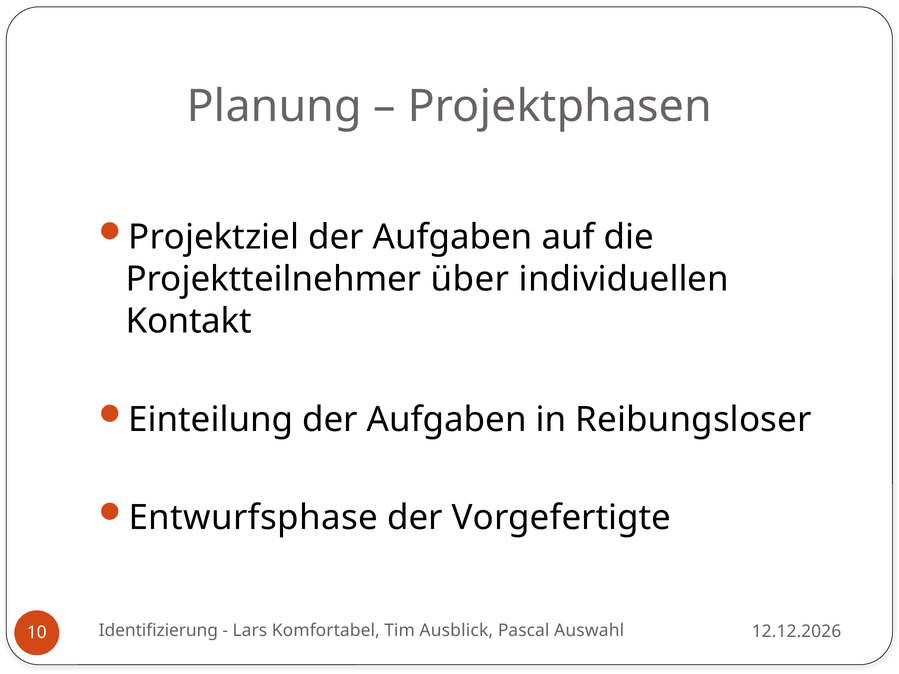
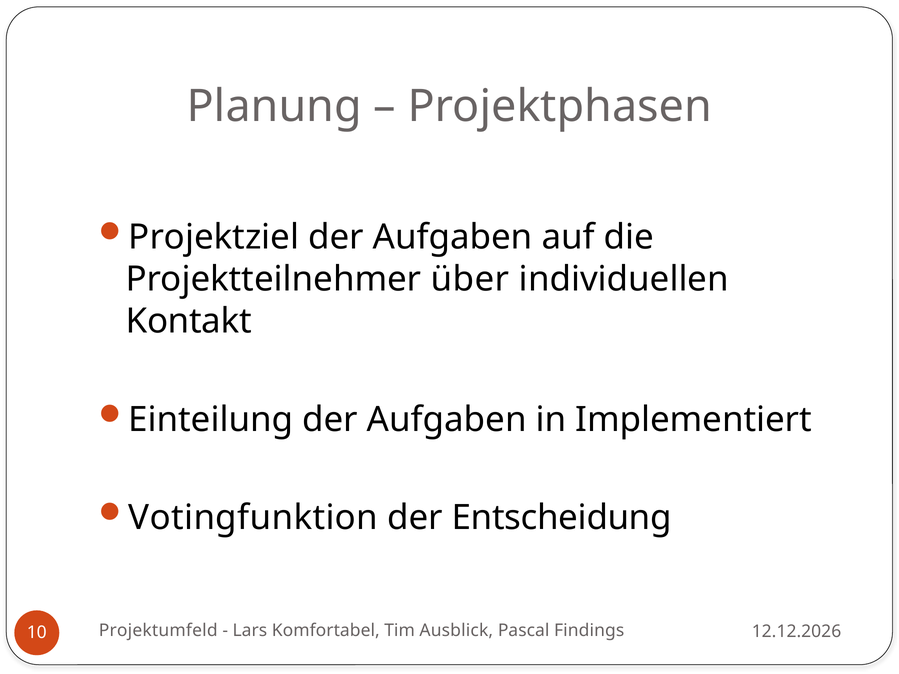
Reibungsloser: Reibungsloser -> Implementiert
Entwurfsphase: Entwurfsphase -> Votingfunktion
Vorgefertigte: Vorgefertigte -> Entscheidung
Identifizierung: Identifizierung -> Projektumfeld
Auswahl: Auswahl -> Findings
